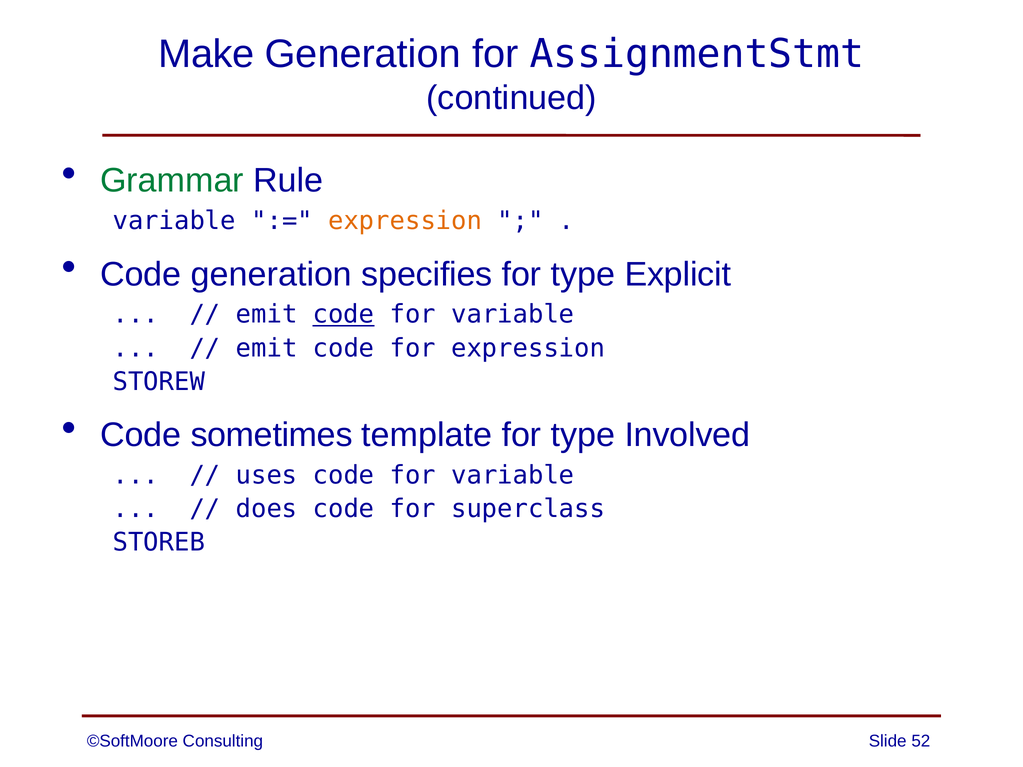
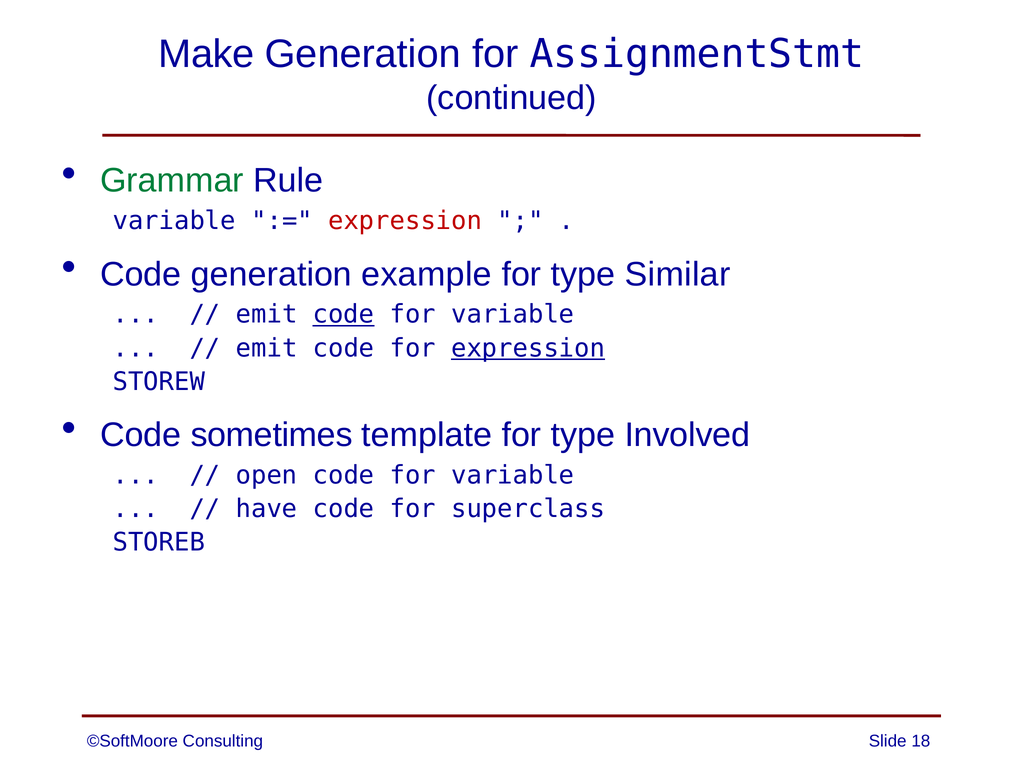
expression at (405, 221) colour: orange -> red
specifies: specifies -> example
Explicit: Explicit -> Similar
expression at (528, 348) underline: none -> present
uses: uses -> open
does: does -> have
52: 52 -> 18
